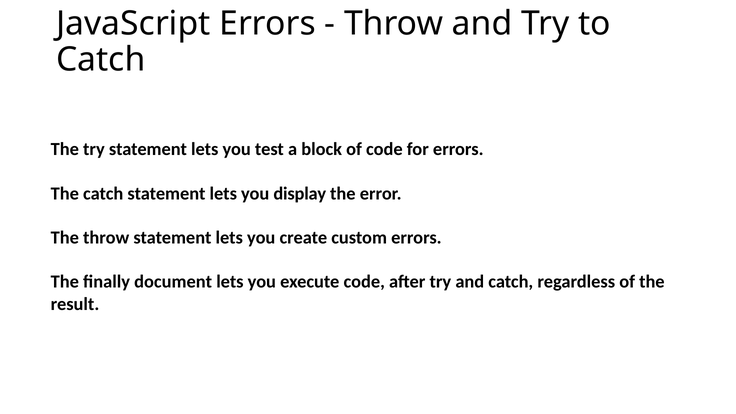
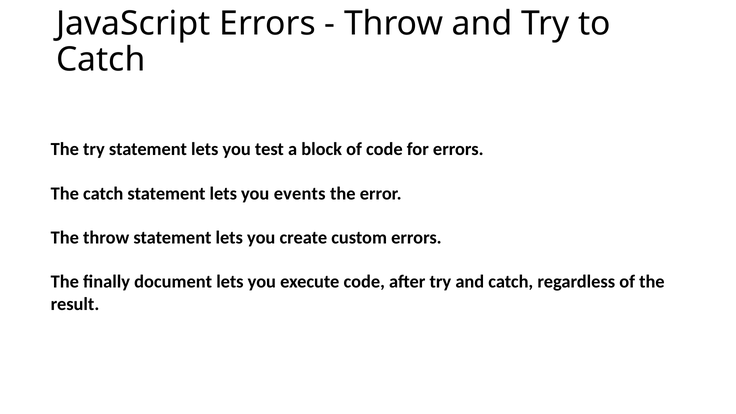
display: display -> events
